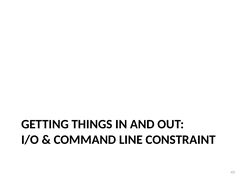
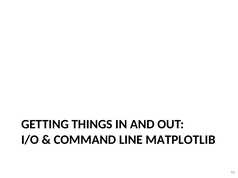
CONSTRAINT: CONSTRAINT -> MATPLOTLIB
